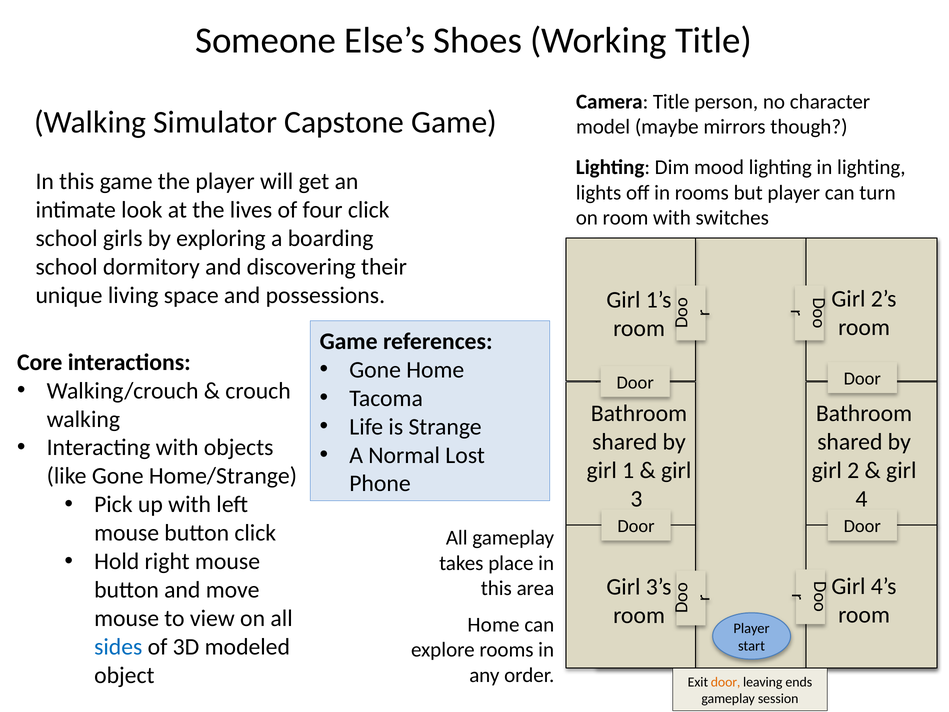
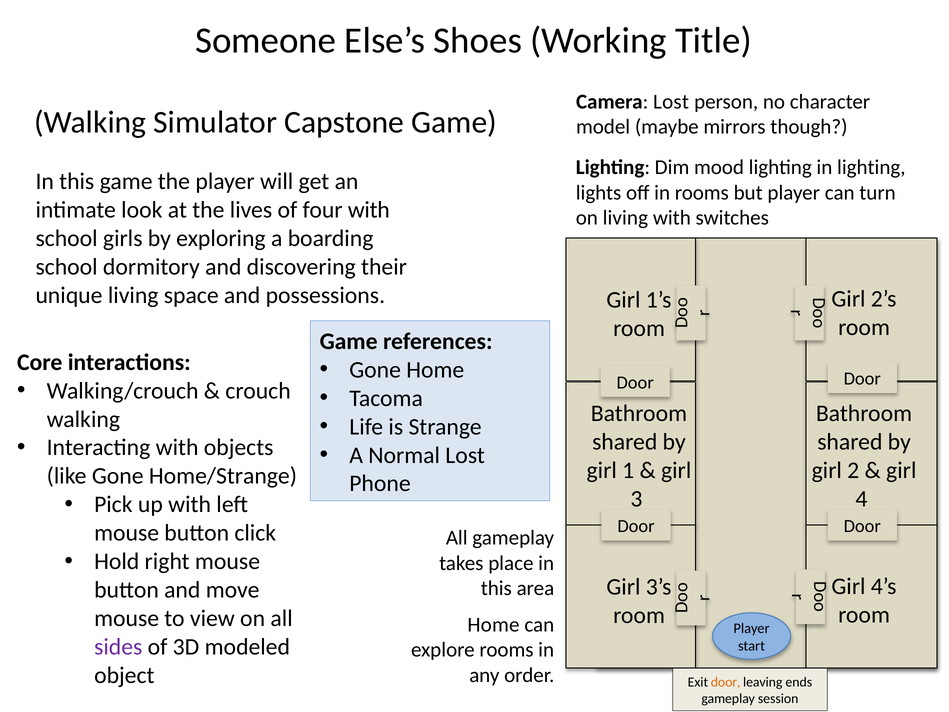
Camera Title: Title -> Lost
four click: click -> with
on room: room -> living
sides colour: blue -> purple
